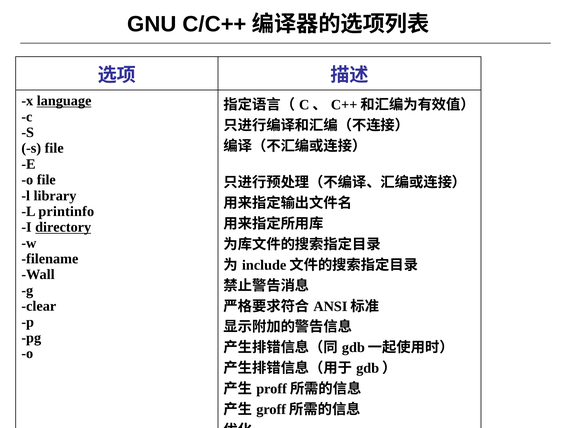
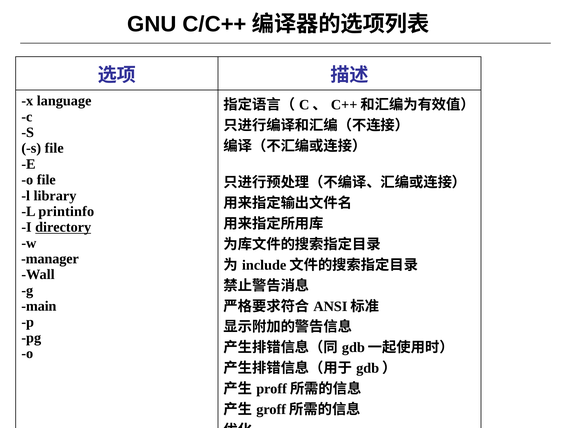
language underline: present -> none
filename: filename -> manager
clear: clear -> main
